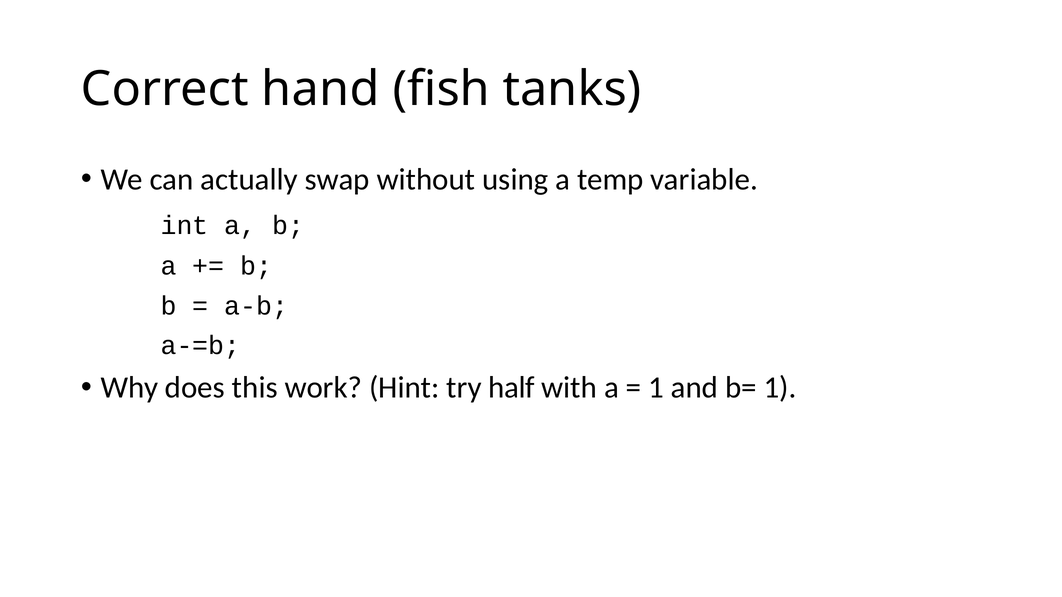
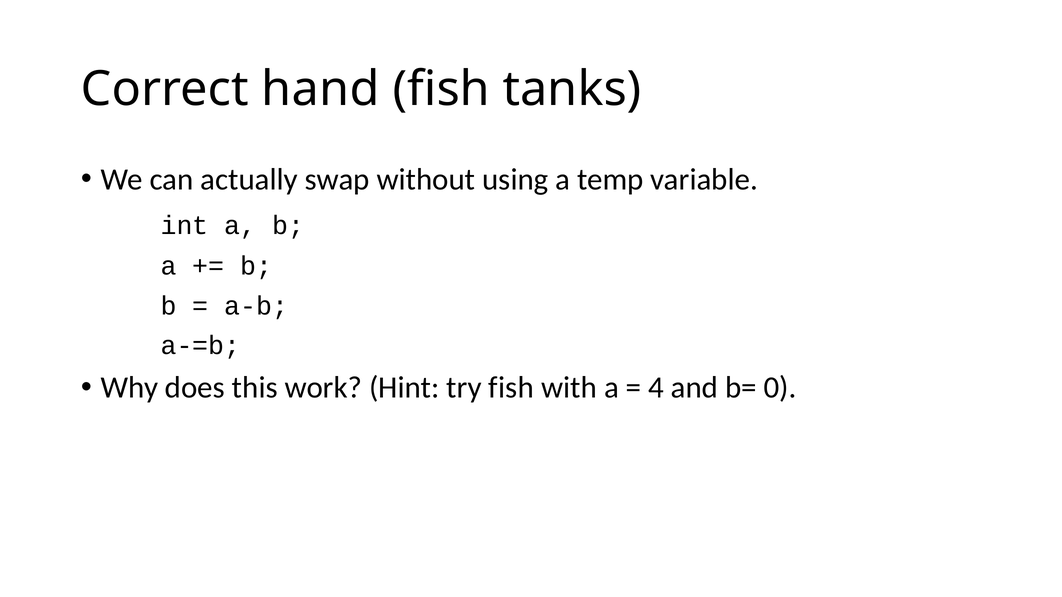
try half: half -> fish
1 at (656, 388): 1 -> 4
b= 1: 1 -> 0
